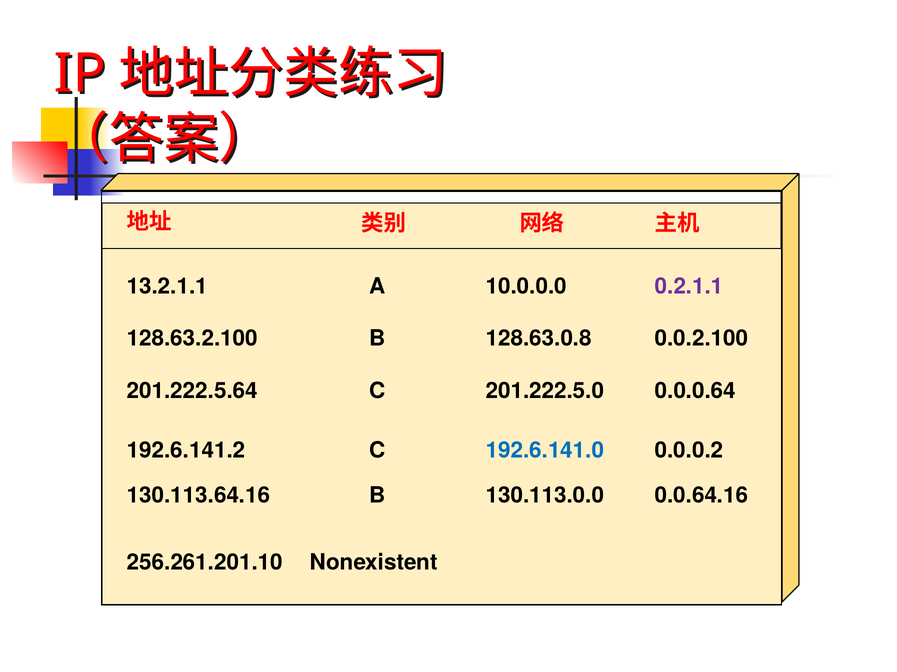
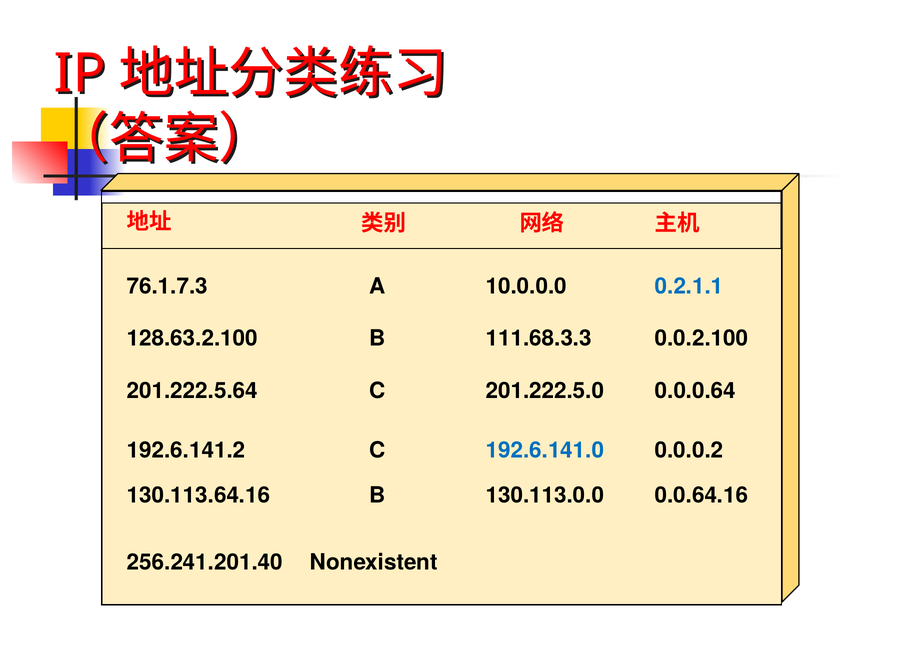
13.2.1.1: 13.2.1.1 -> 76.1.7.3
0.2.1.1 colour: purple -> blue
128.63.0.8: 128.63.0.8 -> 111.68.3.3
256.261.201.10: 256.261.201.10 -> 256.241.201.40
